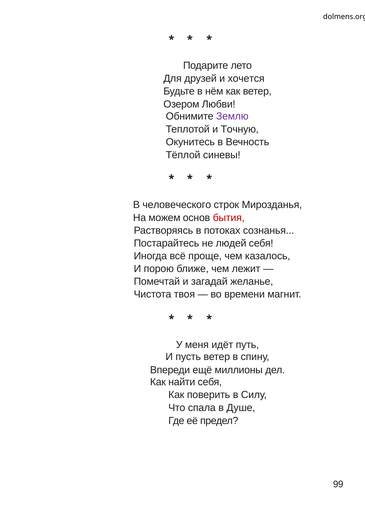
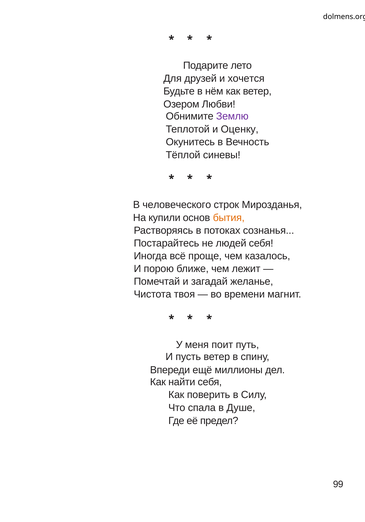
Точную: Точную -> Оценку
можем: можем -> купили
бытия colour: red -> orange
идёт: идёт -> поит
